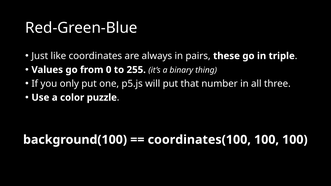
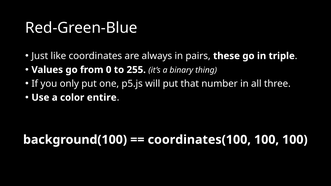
puzzle: puzzle -> entire
